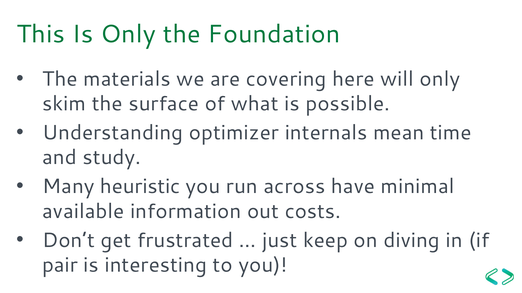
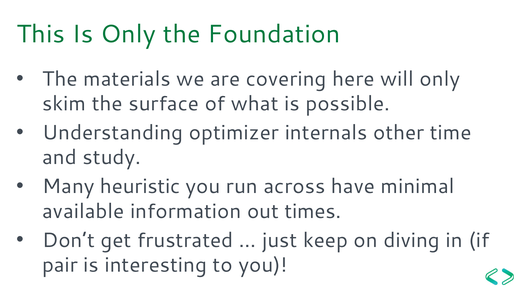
mean: mean -> other
costs: costs -> times
